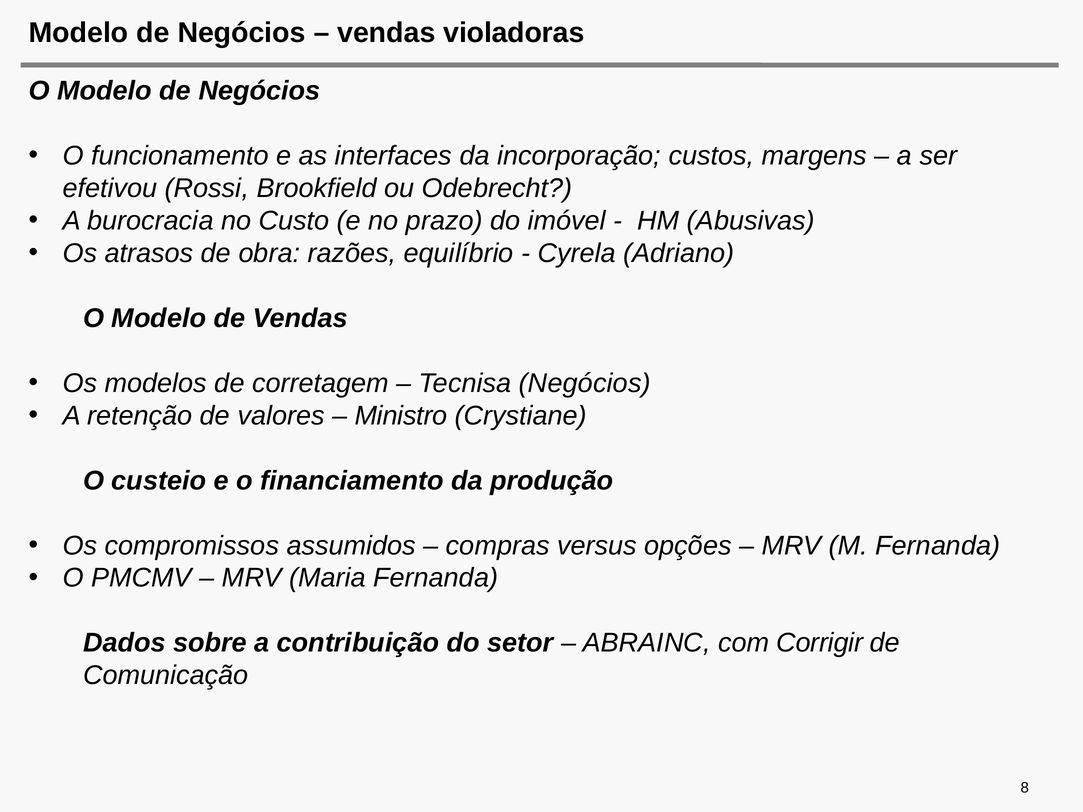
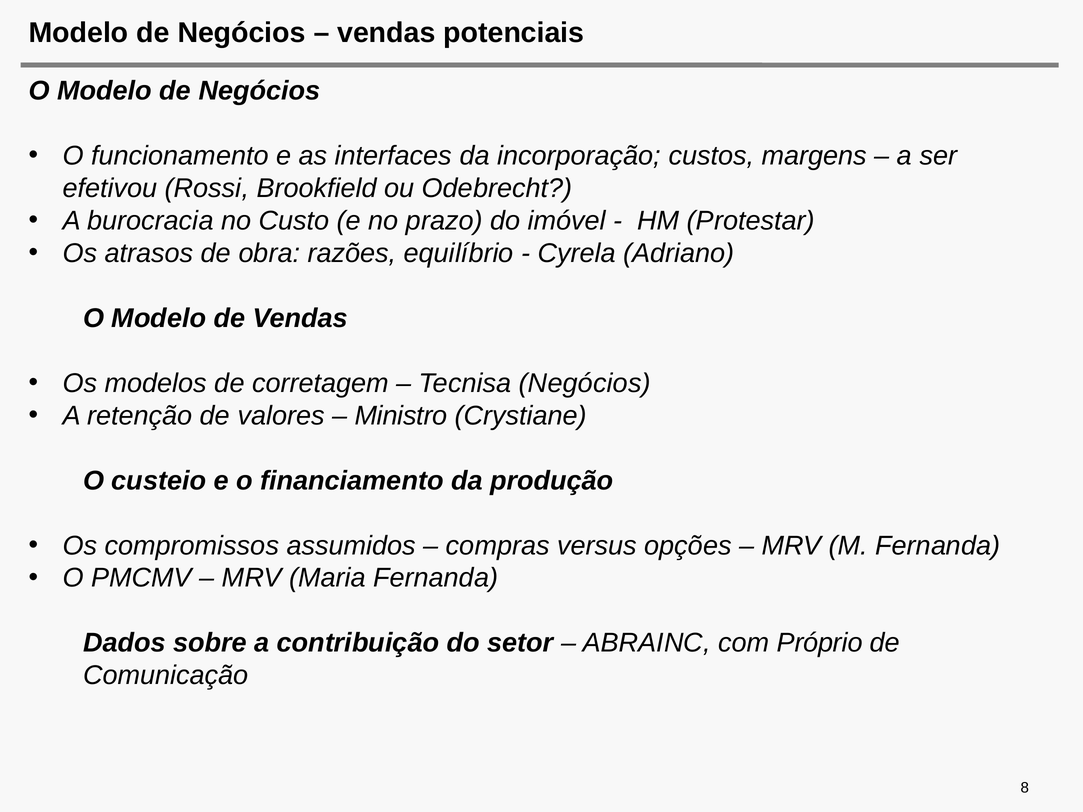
violadoras: violadoras -> potenciais
Abusivas: Abusivas -> Protestar
Corrigir: Corrigir -> Próprio
